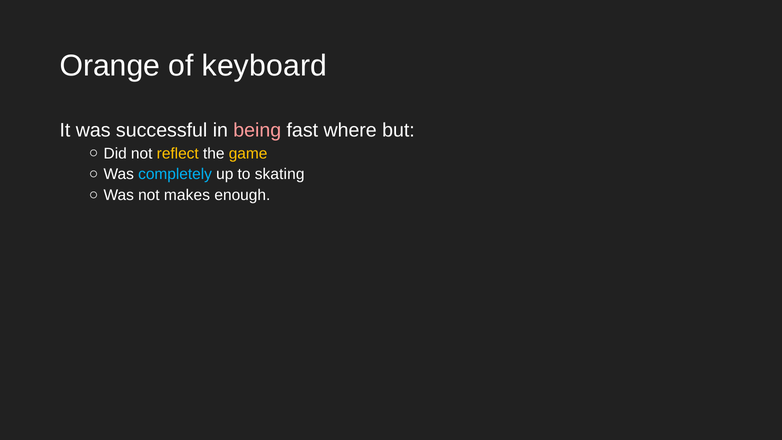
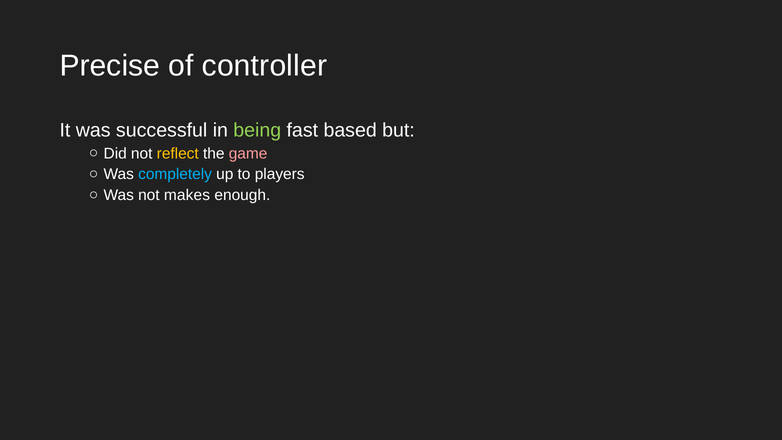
Orange: Orange -> Precise
keyboard: keyboard -> controller
being colour: pink -> light green
where: where -> based
game colour: yellow -> pink
skating: skating -> players
